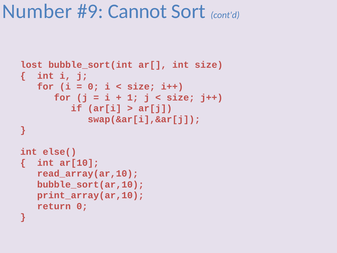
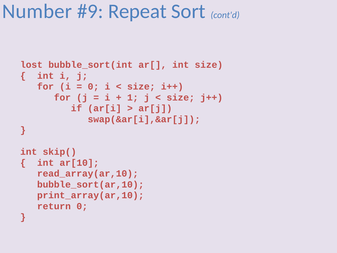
Cannot: Cannot -> Repeat
else(: else( -> skip(
